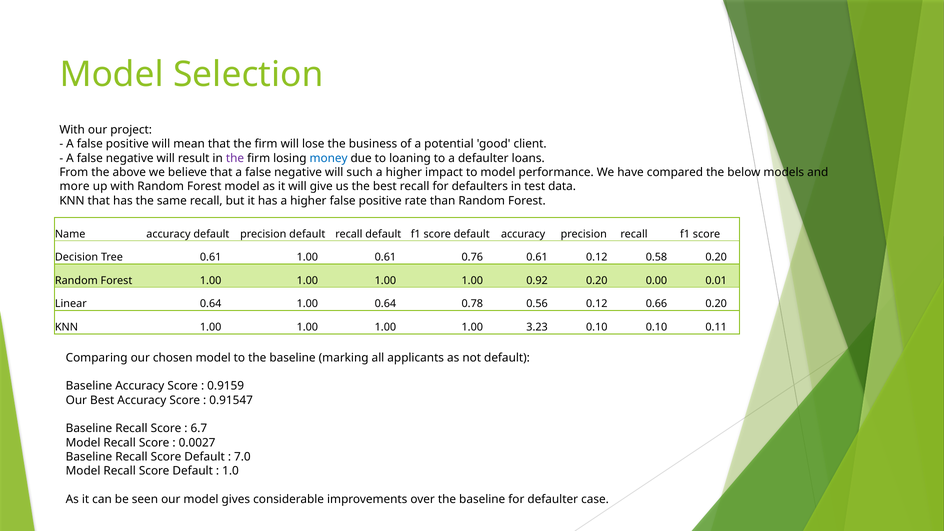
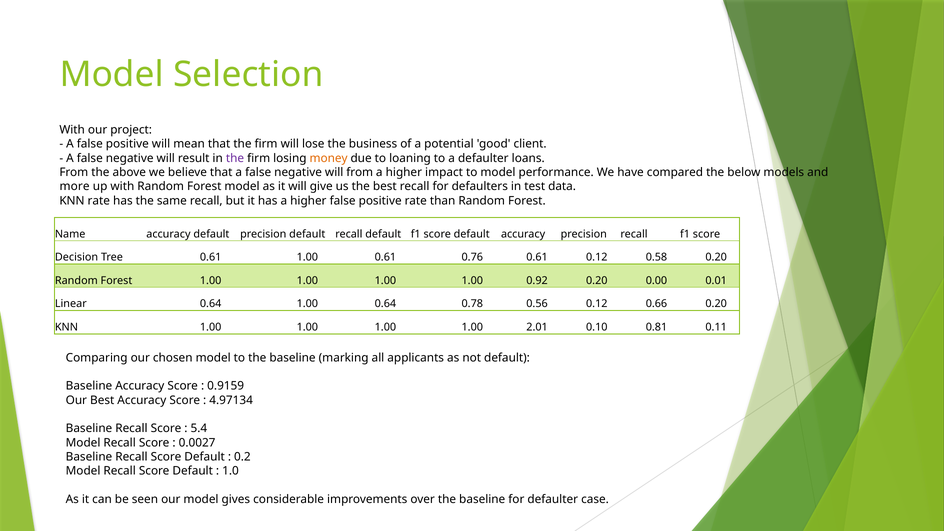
money colour: blue -> orange
will such: such -> from
KNN that: that -> rate
3.23: 3.23 -> 2.01
0.10 0.10: 0.10 -> 0.81
0.91547: 0.91547 -> 4.97134
6.7: 6.7 -> 5.4
7.0: 7.0 -> 0.2
